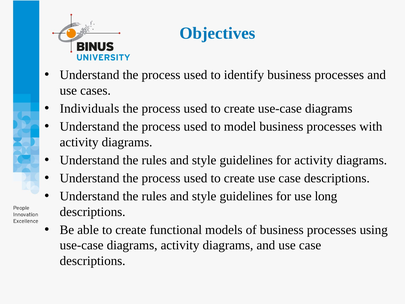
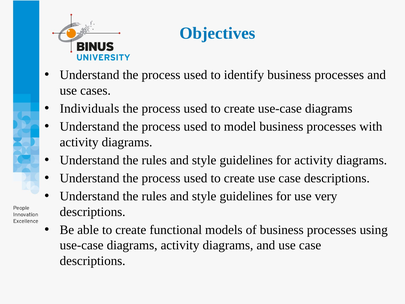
long: long -> very
